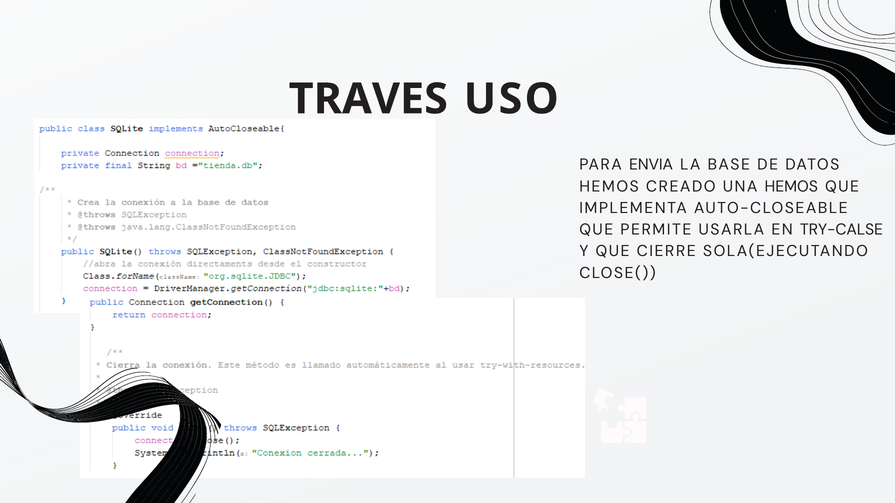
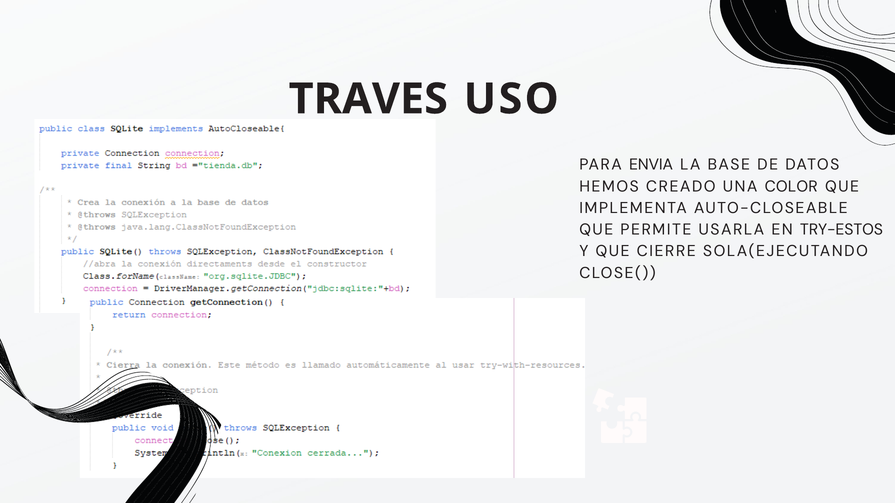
UNA HEMOS: HEMOS -> COLOR
TRY-CALSE: TRY-CALSE -> TRY-ESTOS
